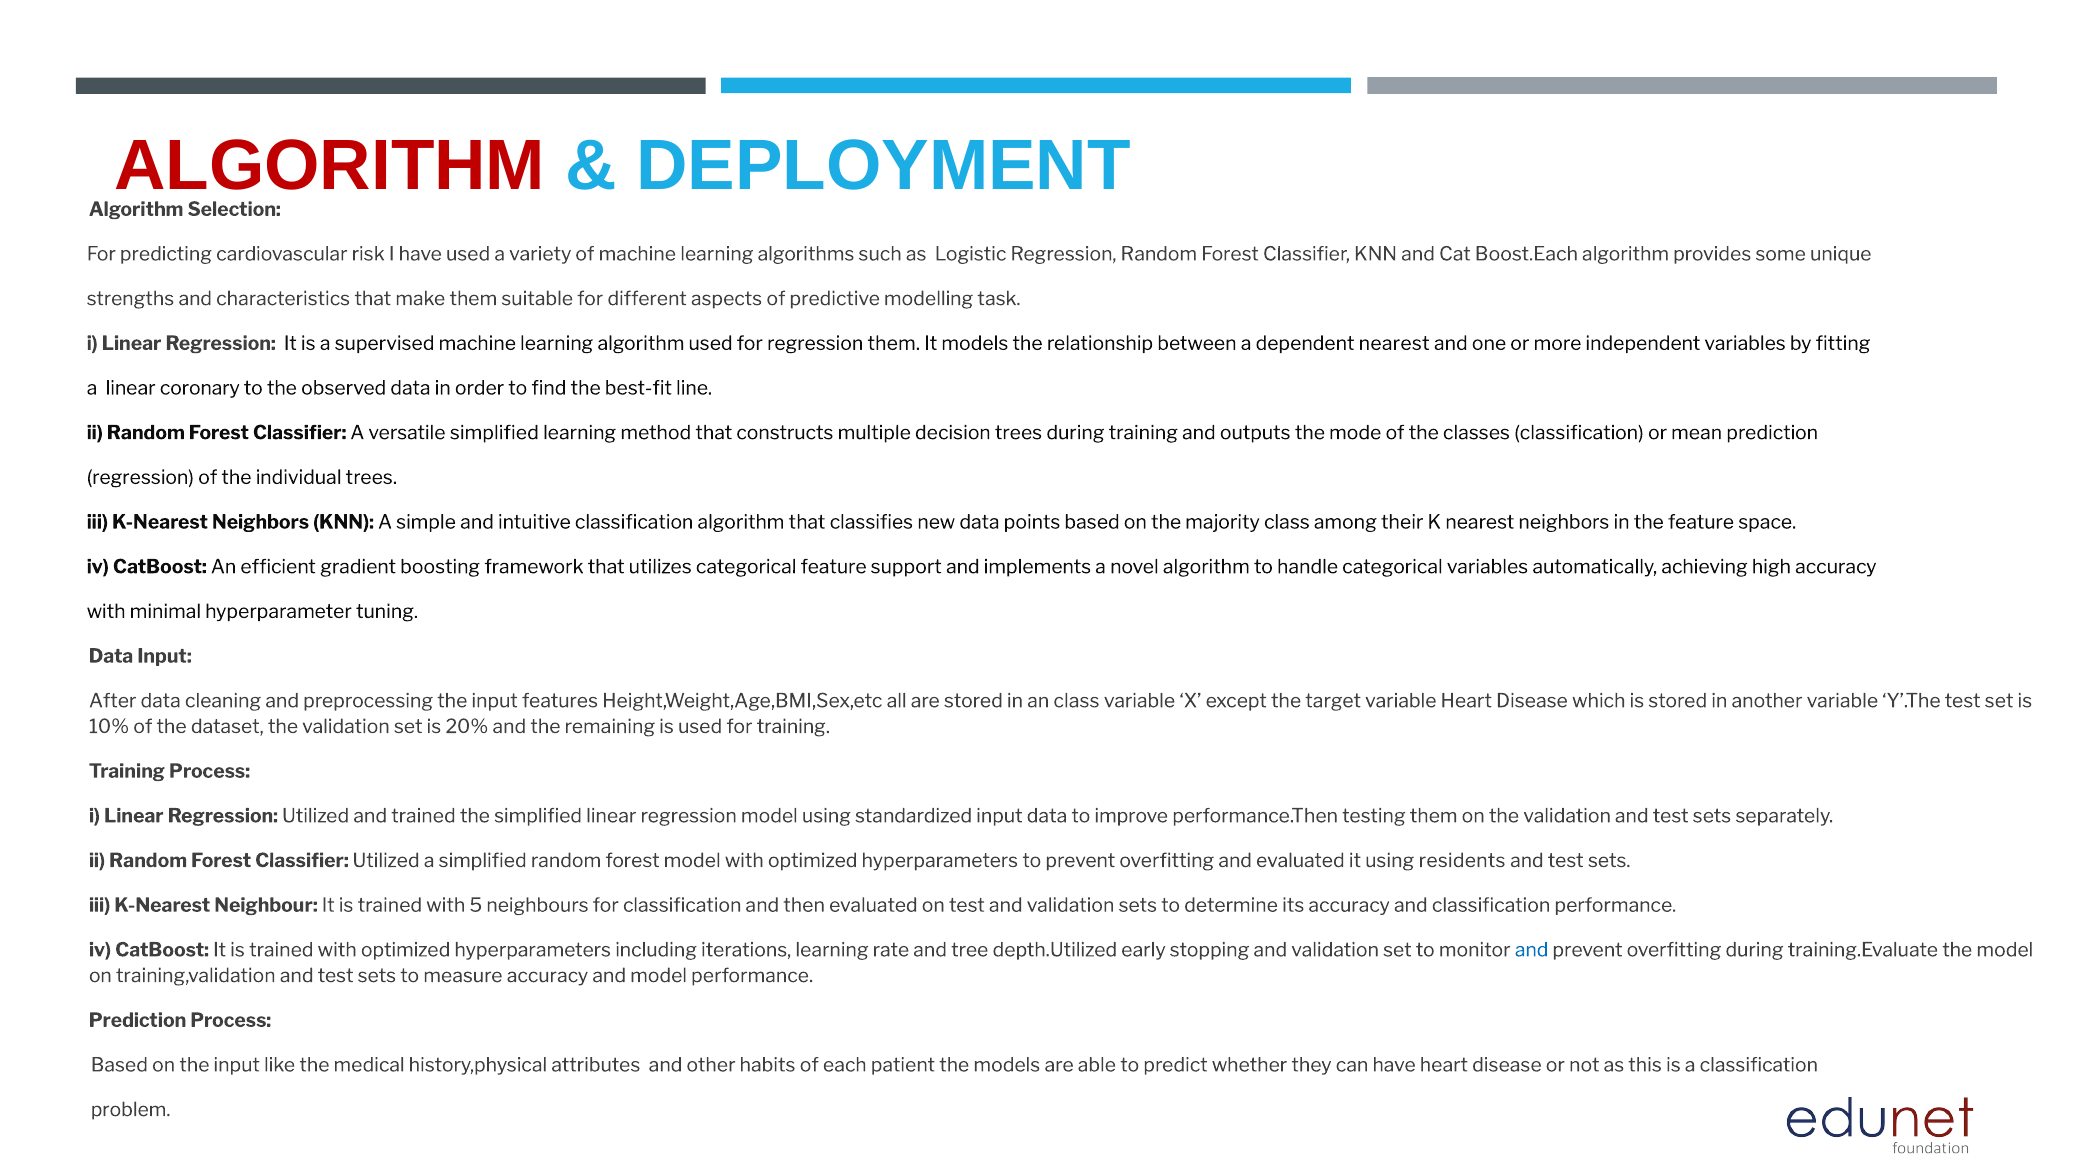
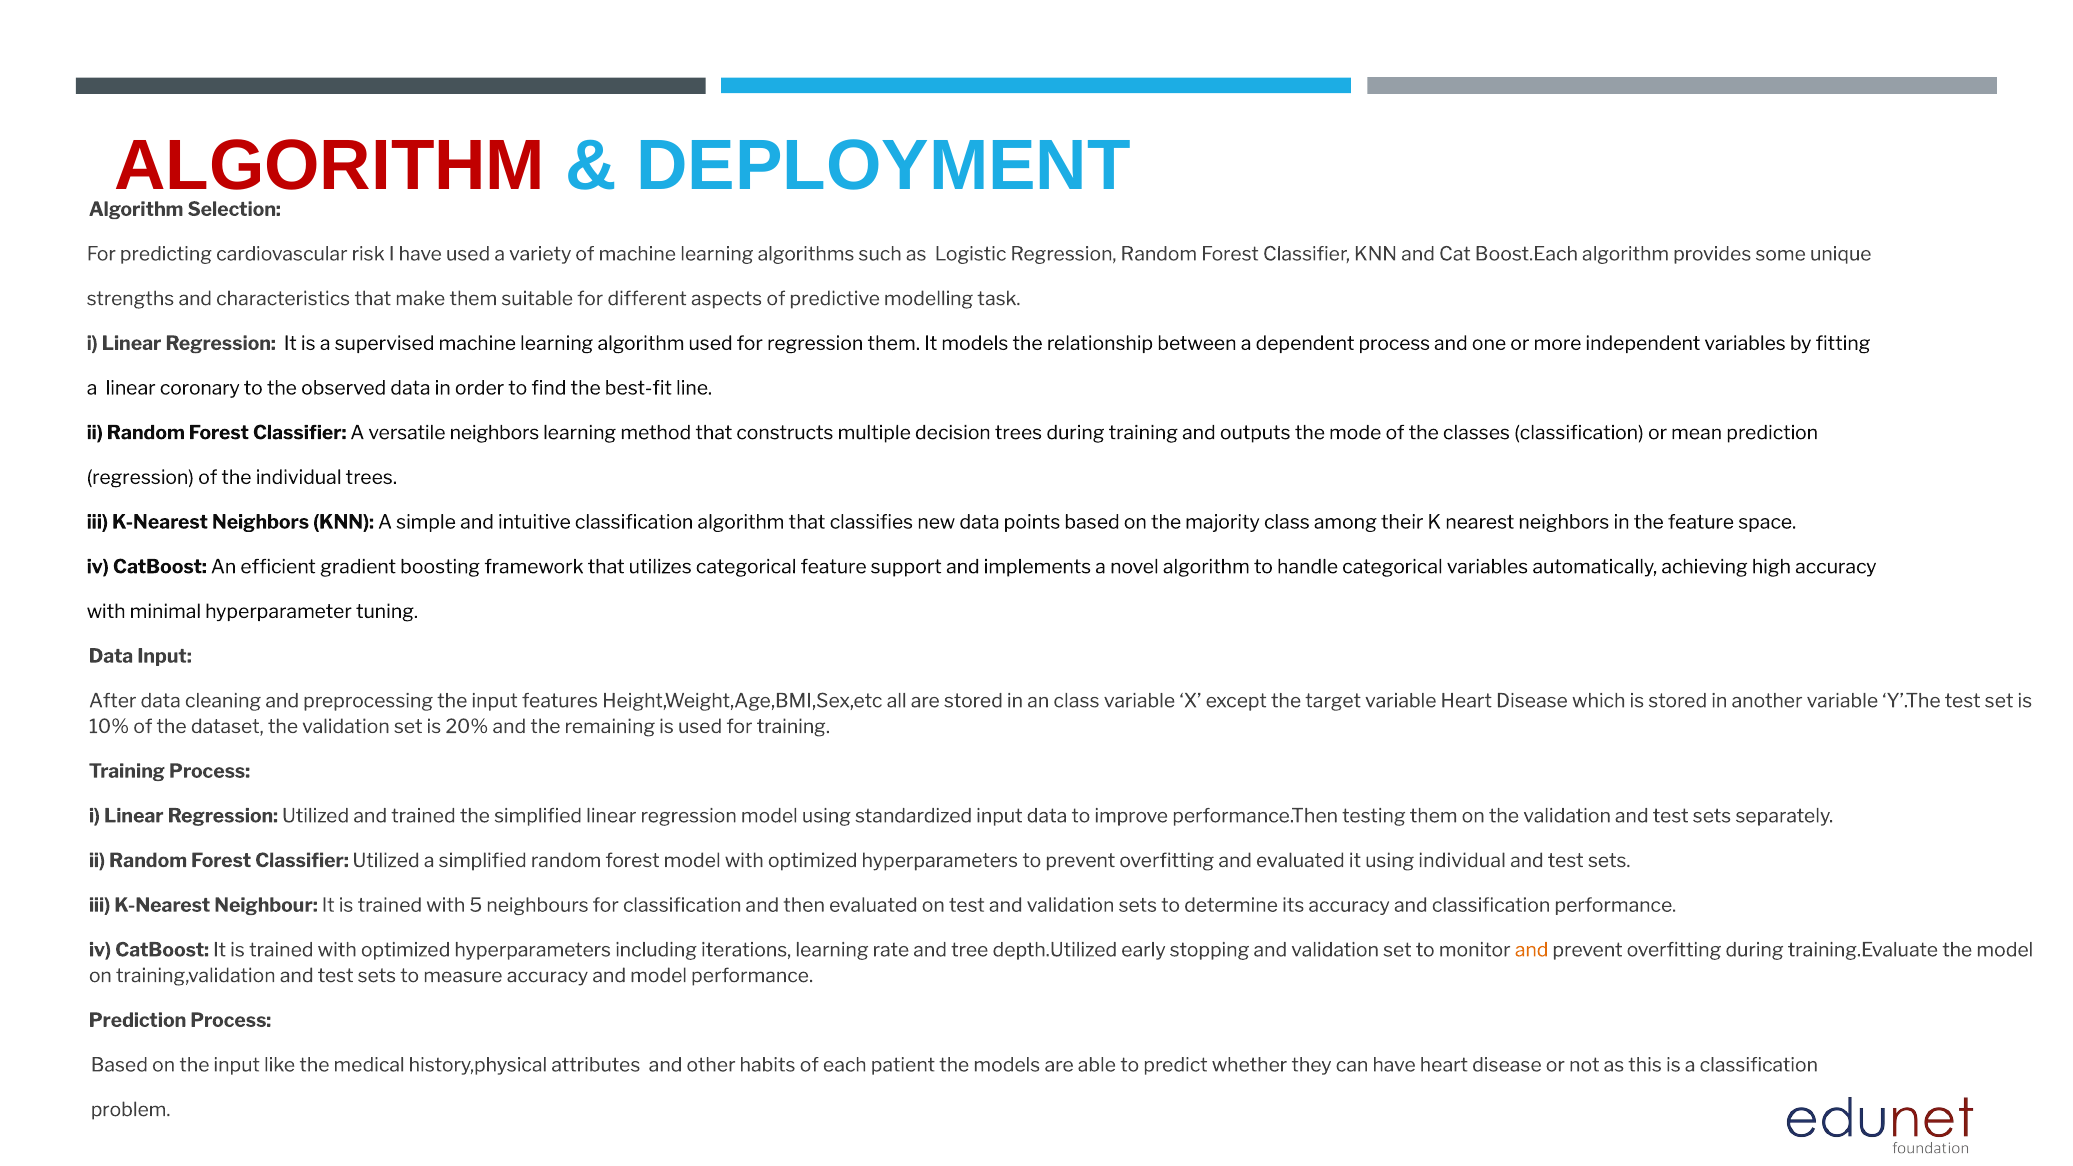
dependent nearest: nearest -> process
versatile simplified: simplified -> neighbors
using residents: residents -> individual
and at (1532, 950) colour: blue -> orange
